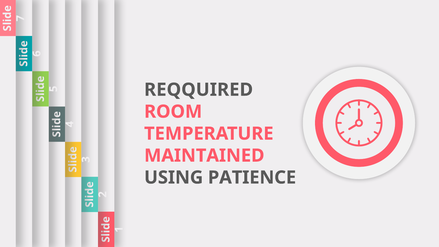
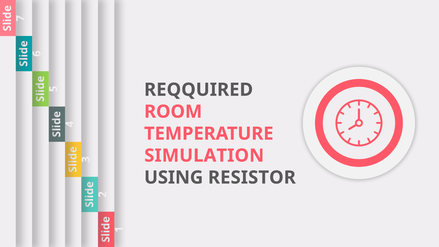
MAINTAINED: MAINTAINED -> SIMULATION
PATIENCE: PATIENCE -> RESISTOR
